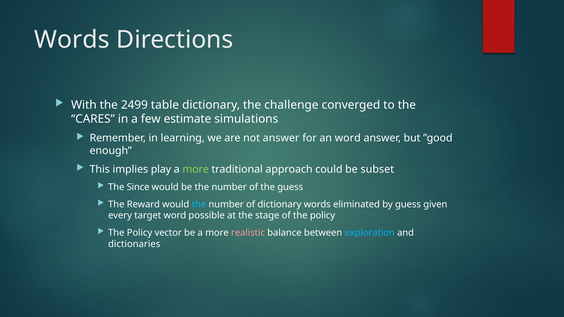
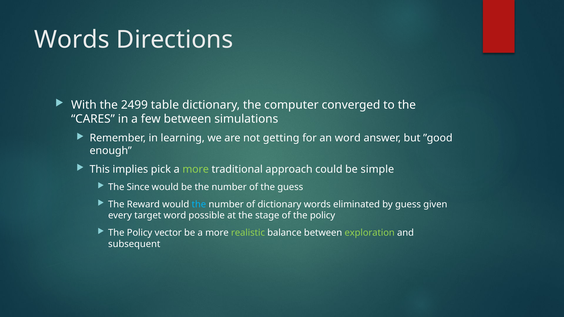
challenge: challenge -> computer
few estimate: estimate -> between
not answer: answer -> getting
play: play -> pick
subset: subset -> simple
realistic colour: pink -> light green
exploration colour: light blue -> light green
dictionaries: dictionaries -> subsequent
